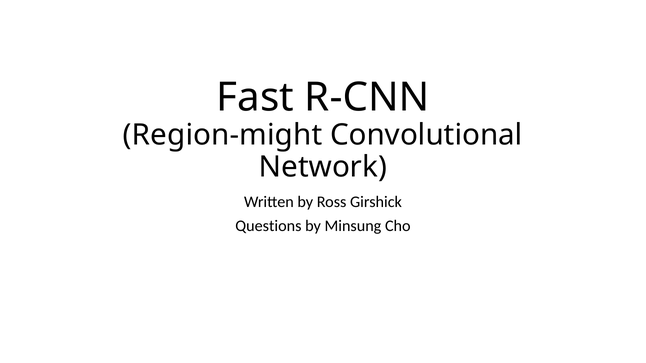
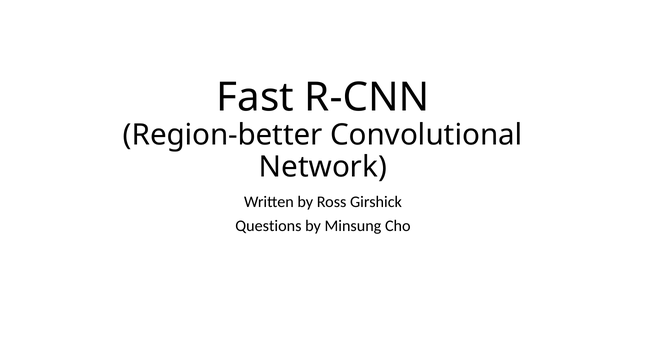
Region-might: Region-might -> Region-better
